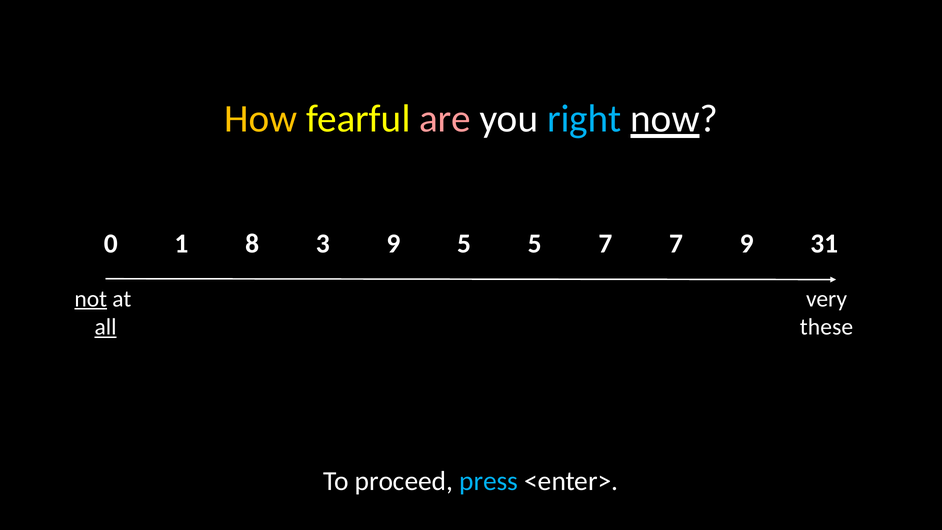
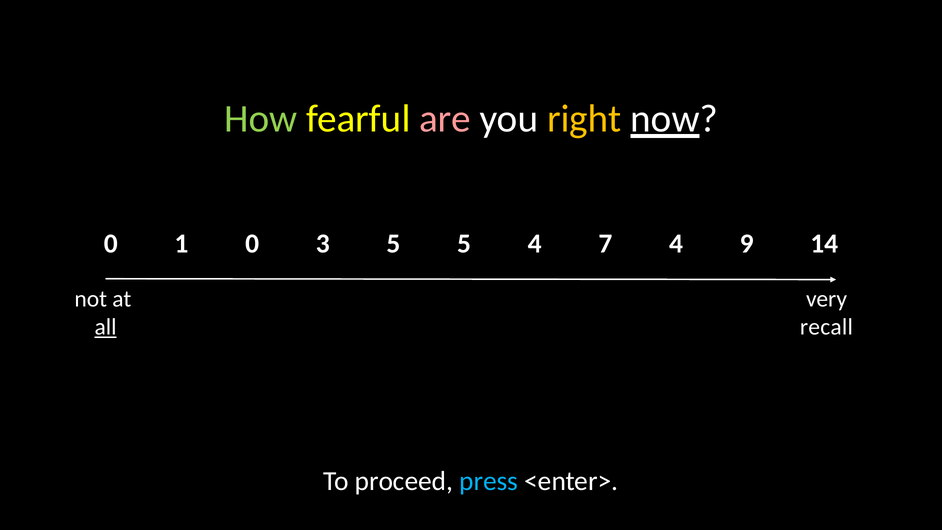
How colour: yellow -> light green
right colour: light blue -> yellow
1 8: 8 -> 0
3 9: 9 -> 5
5 5: 5 -> 4
7 7: 7 -> 4
31: 31 -> 14
not underline: present -> none
these: these -> recall
